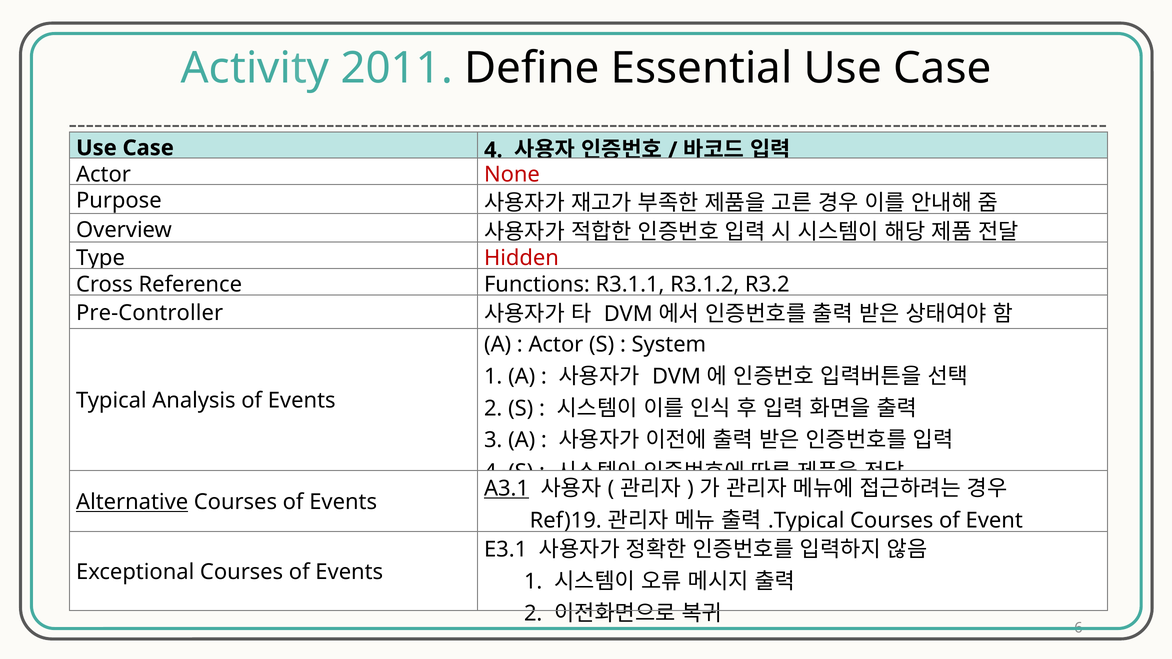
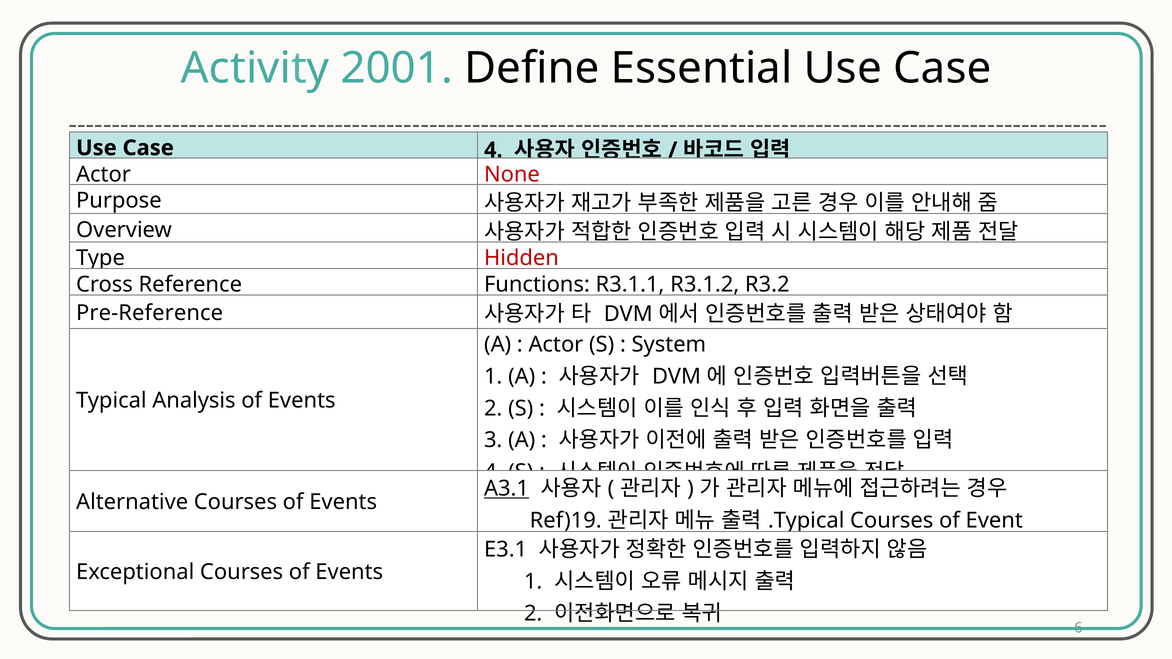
2011: 2011 -> 2001
Pre-Controller: Pre-Controller -> Pre-Reference
Alternative underline: present -> none
